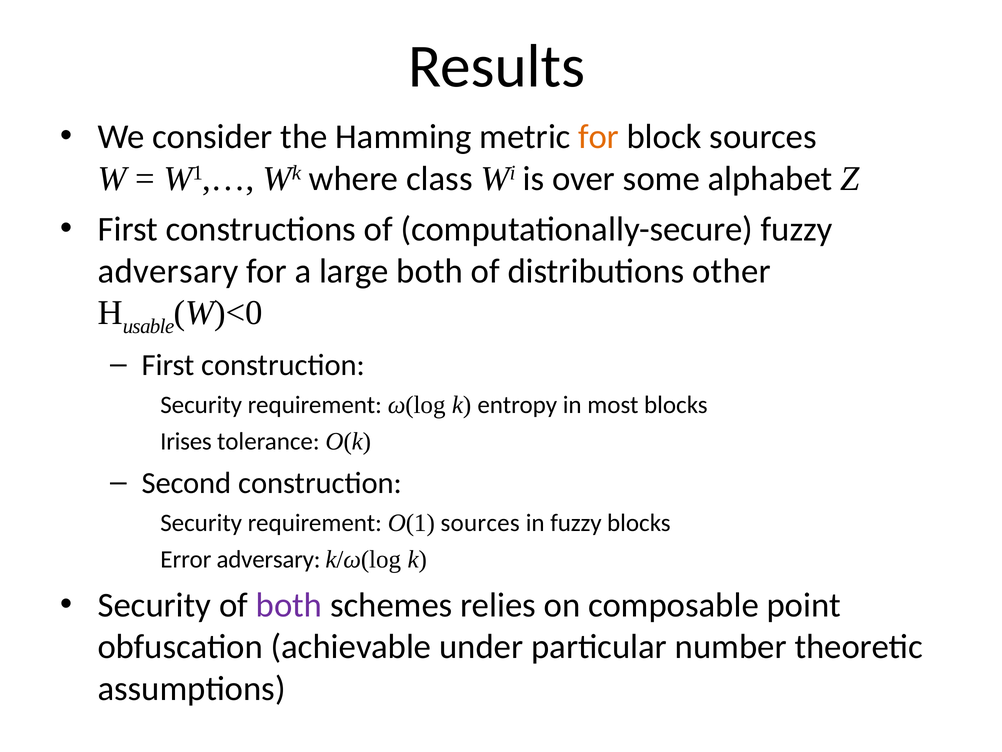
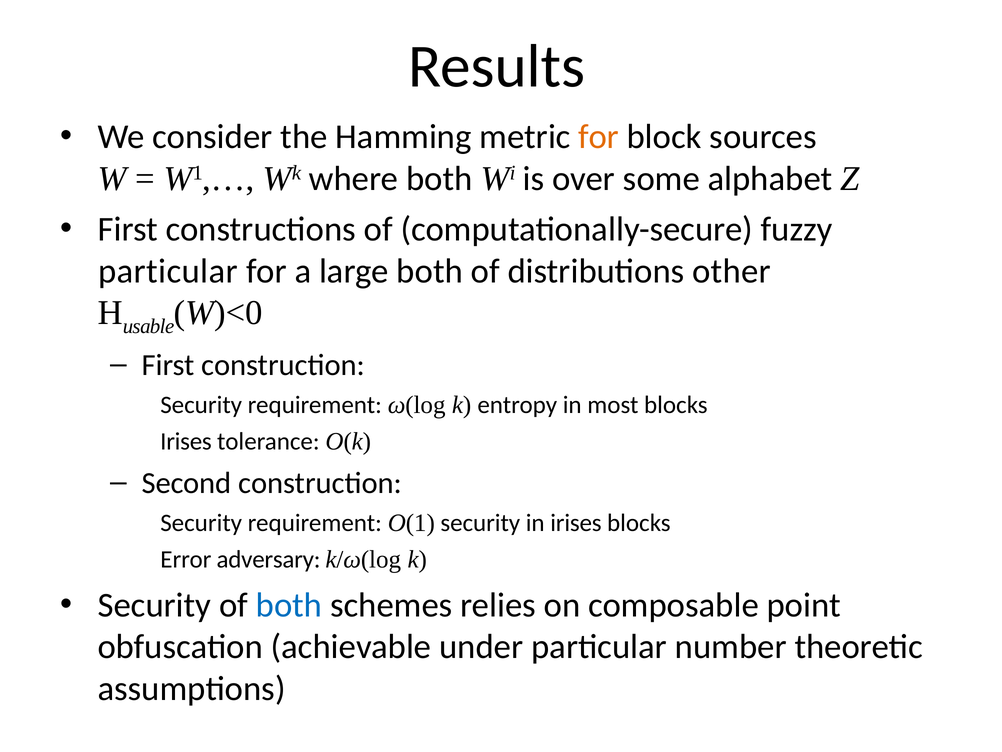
where class: class -> both
adversary at (168, 271): adversary -> particular
O(1 sources: sources -> security
in fuzzy: fuzzy -> irises
both at (289, 605) colour: purple -> blue
